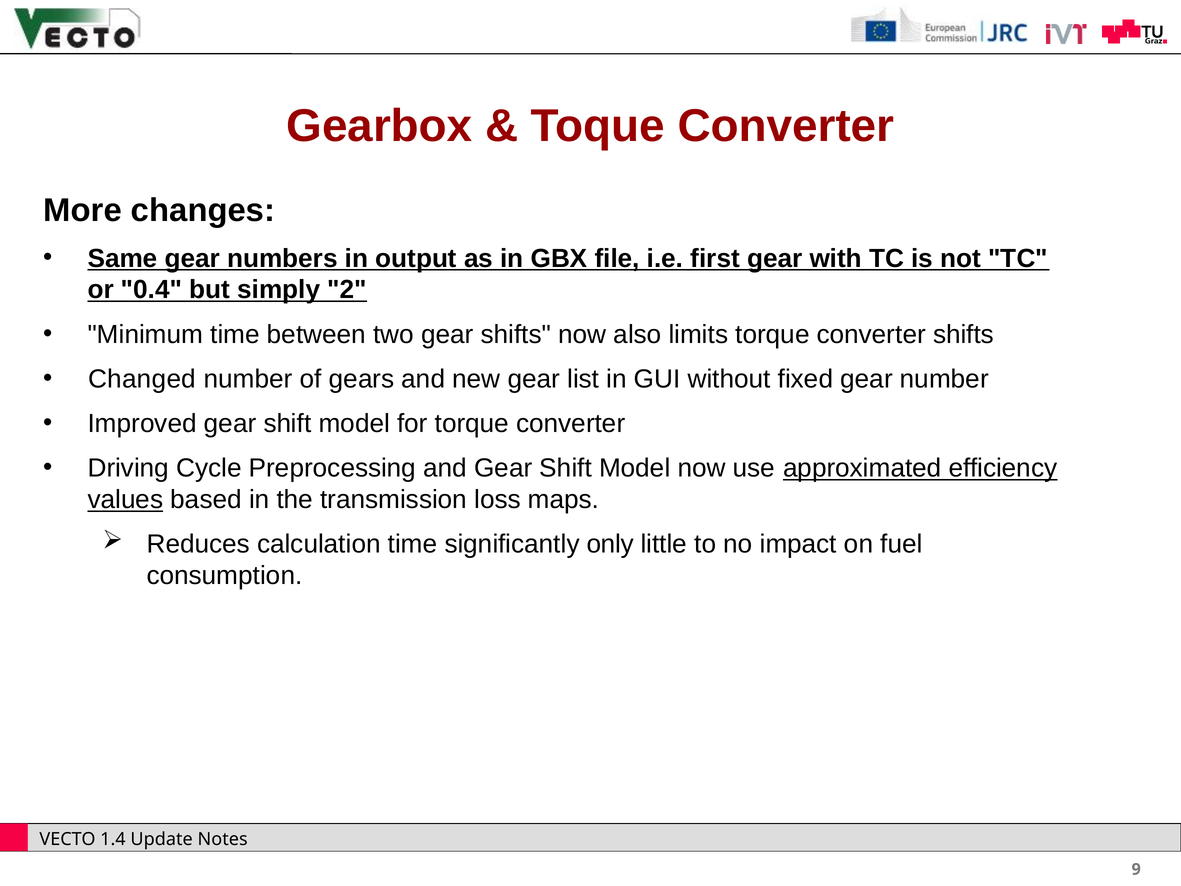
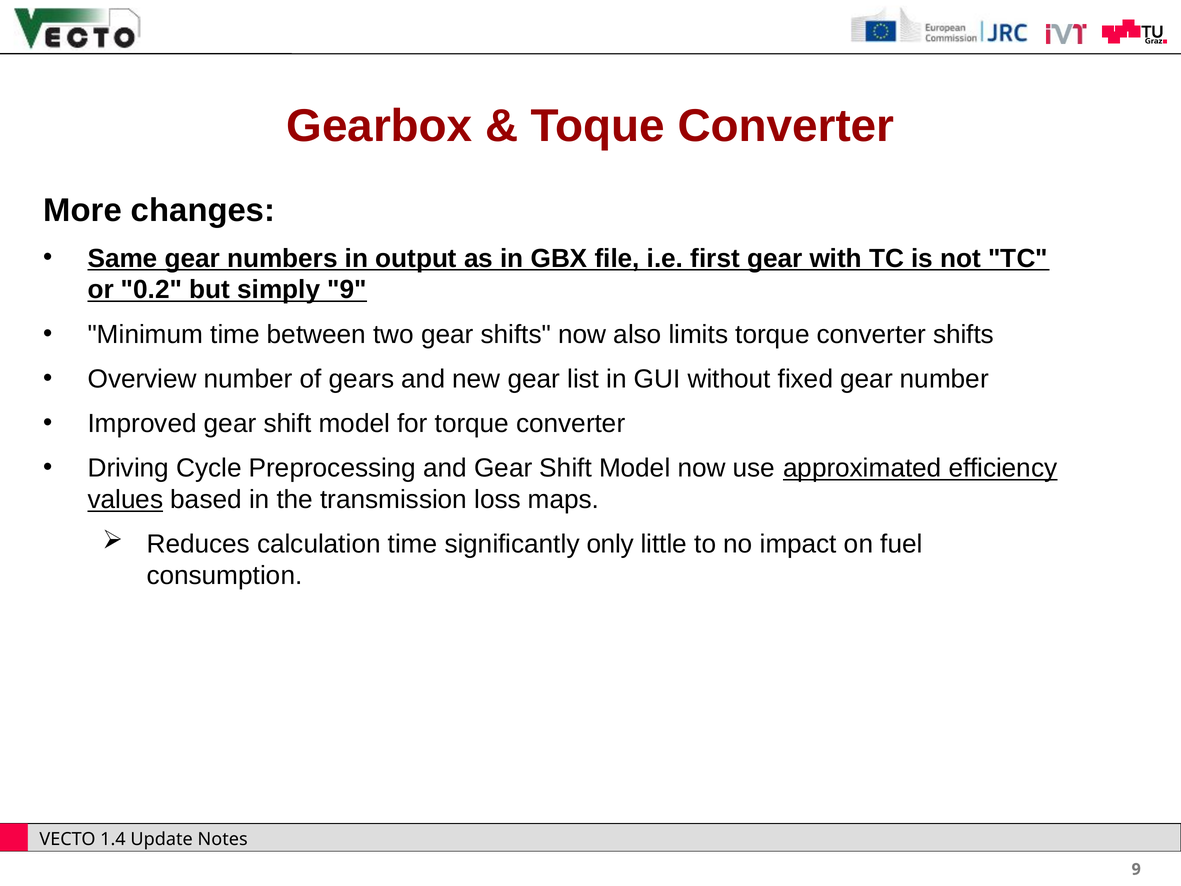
0.4: 0.4 -> 0.2
simply 2: 2 -> 9
Changed: Changed -> Overview
